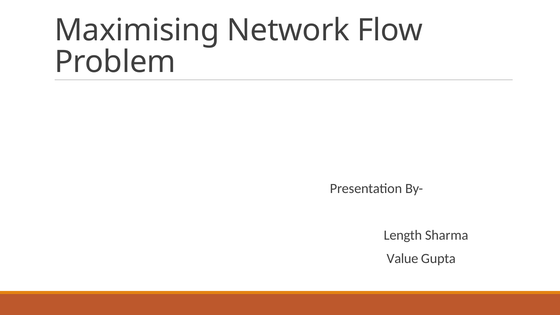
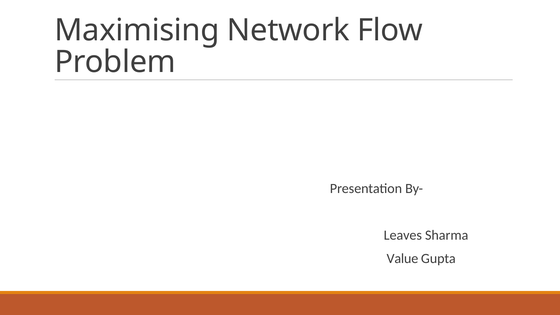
Length: Length -> Leaves
